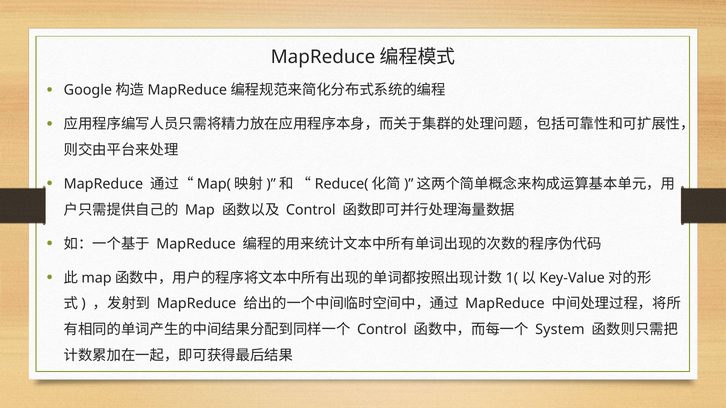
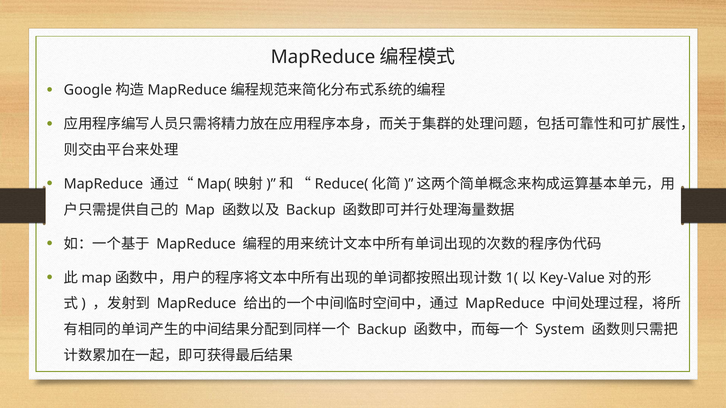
Control at (311, 210): Control -> Backup
Control at (382, 330): Control -> Backup
